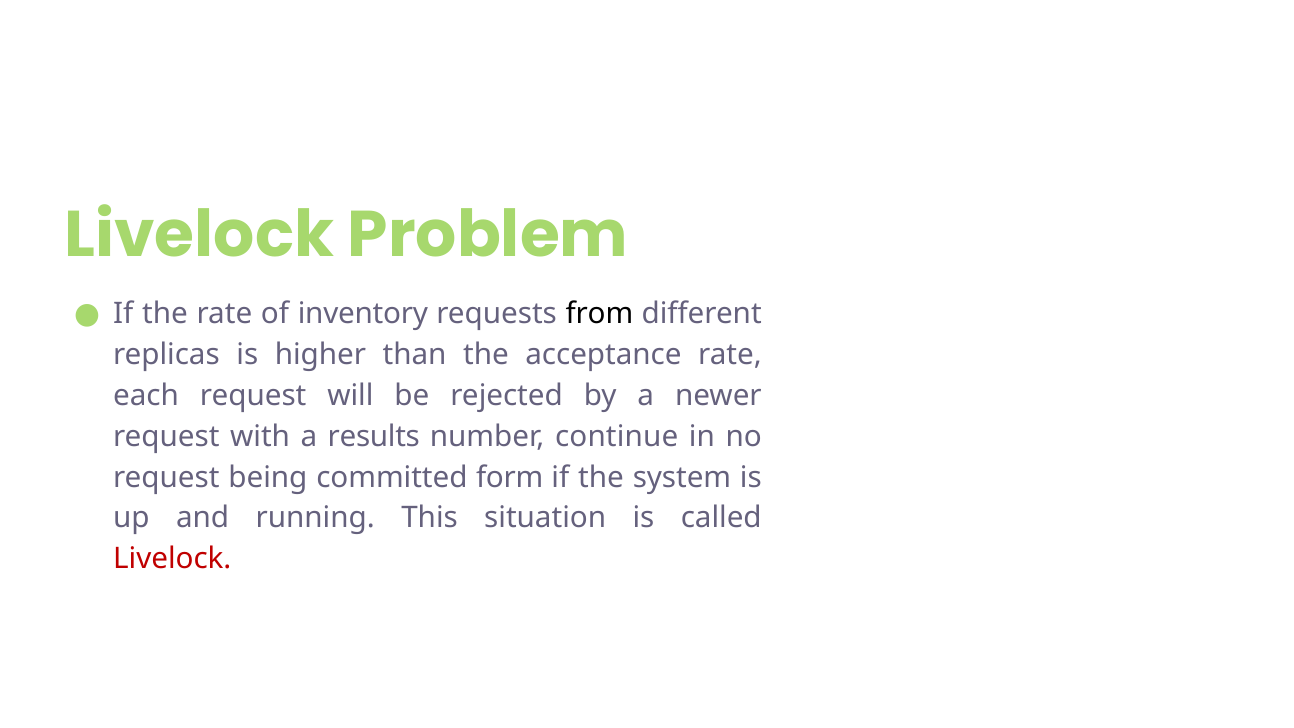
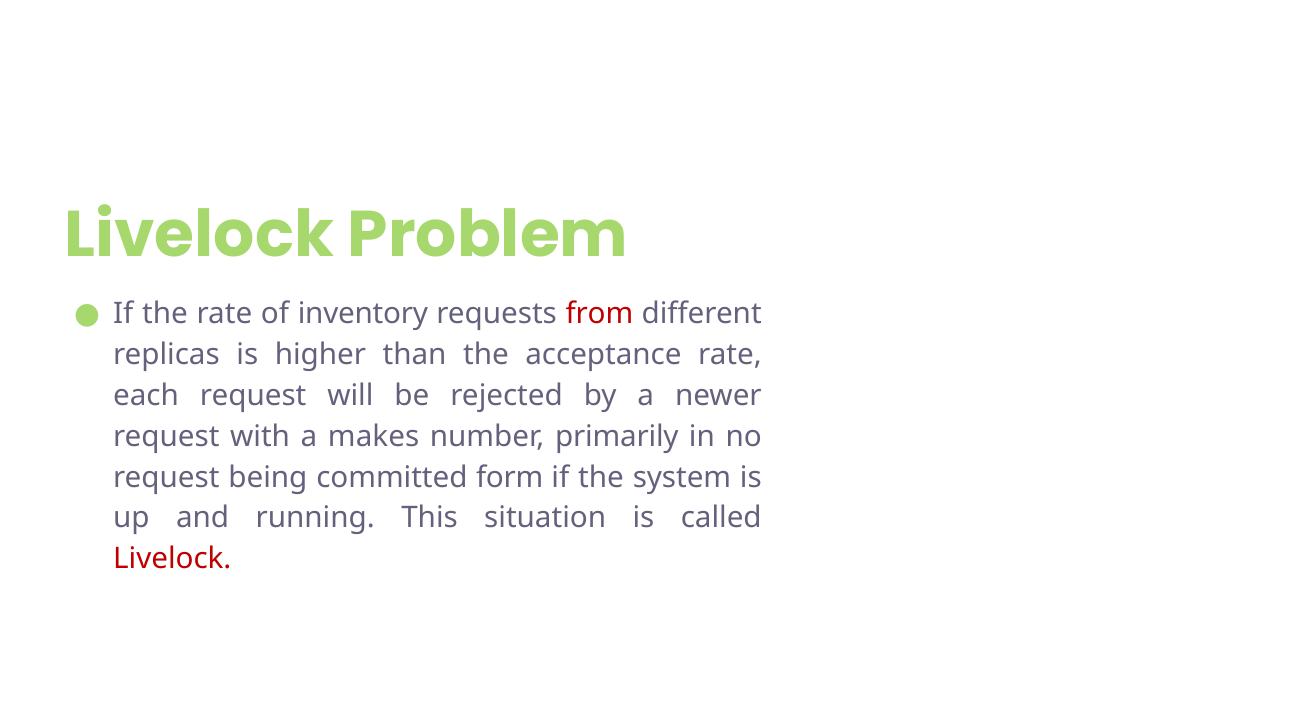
from colour: black -> red
results: results -> makes
continue: continue -> primarily
